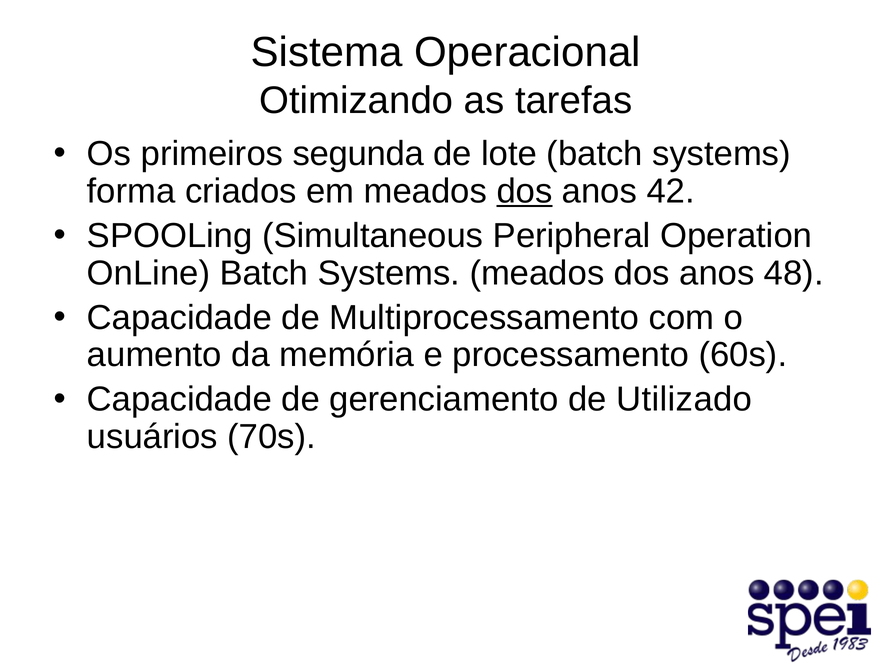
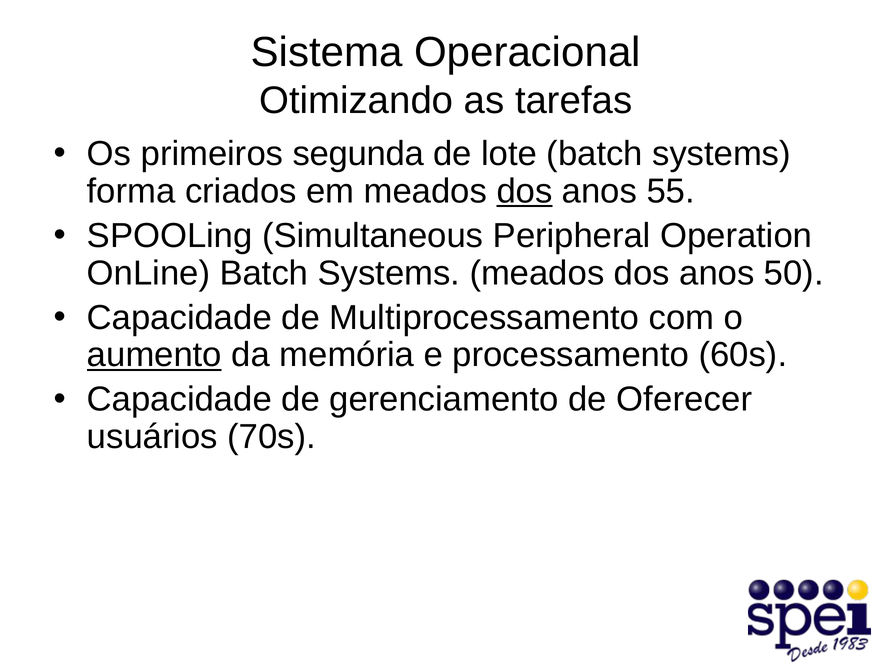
42: 42 -> 55
48: 48 -> 50
aumento underline: none -> present
Utilizado: Utilizado -> Oferecer
